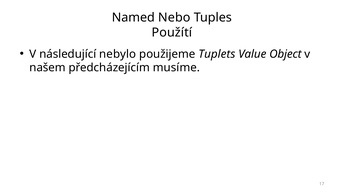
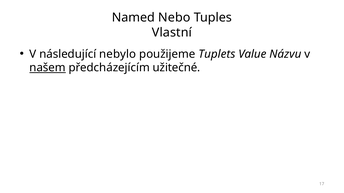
Použítí: Použítí -> Vlastní
Object: Object -> Názvu
našem underline: none -> present
musíme: musíme -> užitečné
